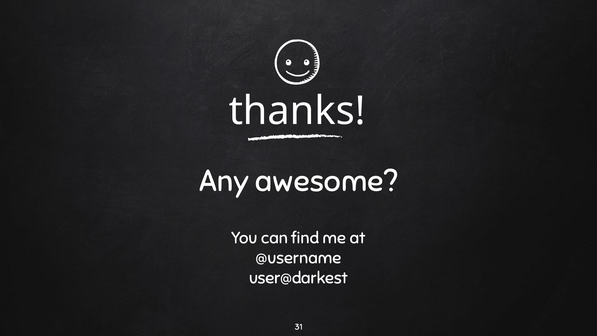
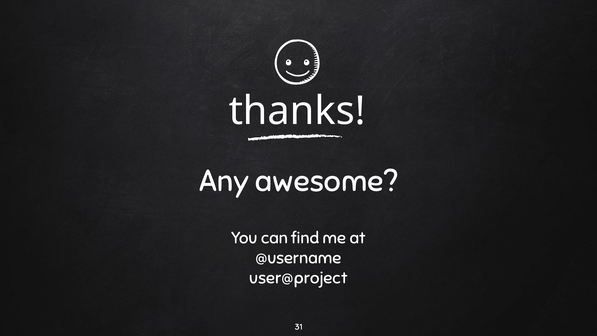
user@darkest: user@darkest -> user@project
